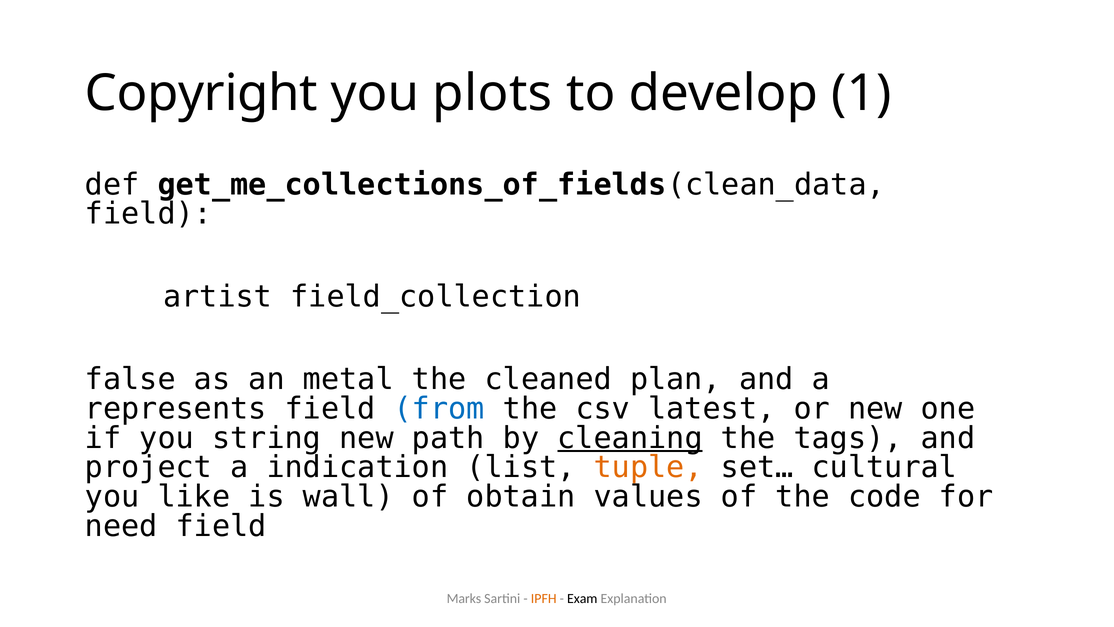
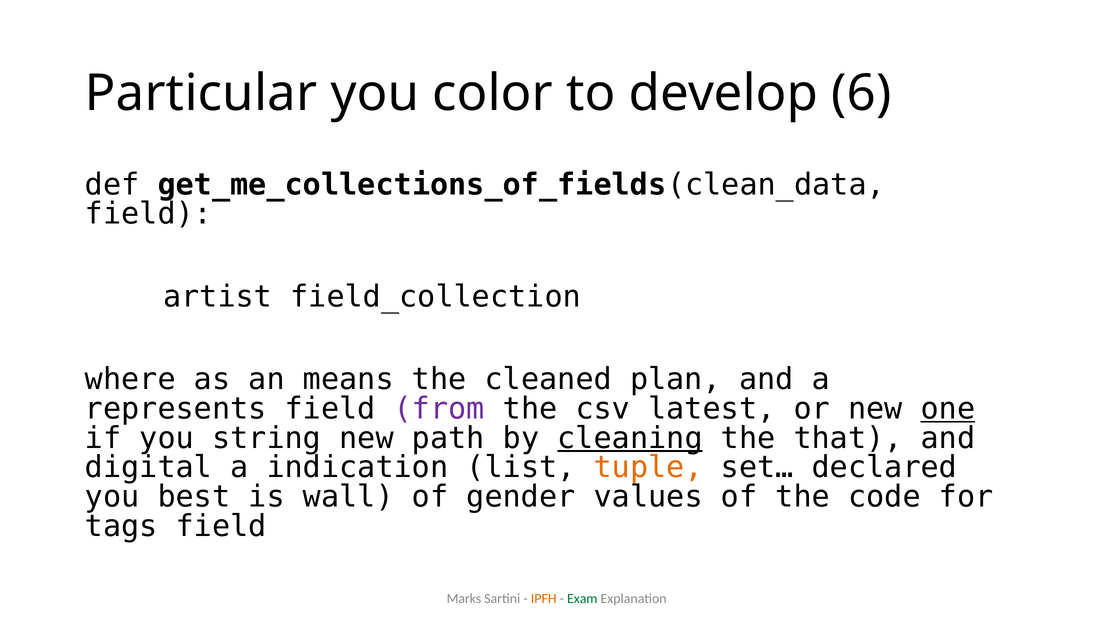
Copyright: Copyright -> Particular
plots: plots -> color
1: 1 -> 6
false: false -> where
metal: metal -> means
from colour: blue -> purple
one underline: none -> present
tags: tags -> that
project: project -> digital
cultural: cultural -> declared
like: like -> best
obtain: obtain -> gender
need: need -> tags
Exam colour: black -> green
